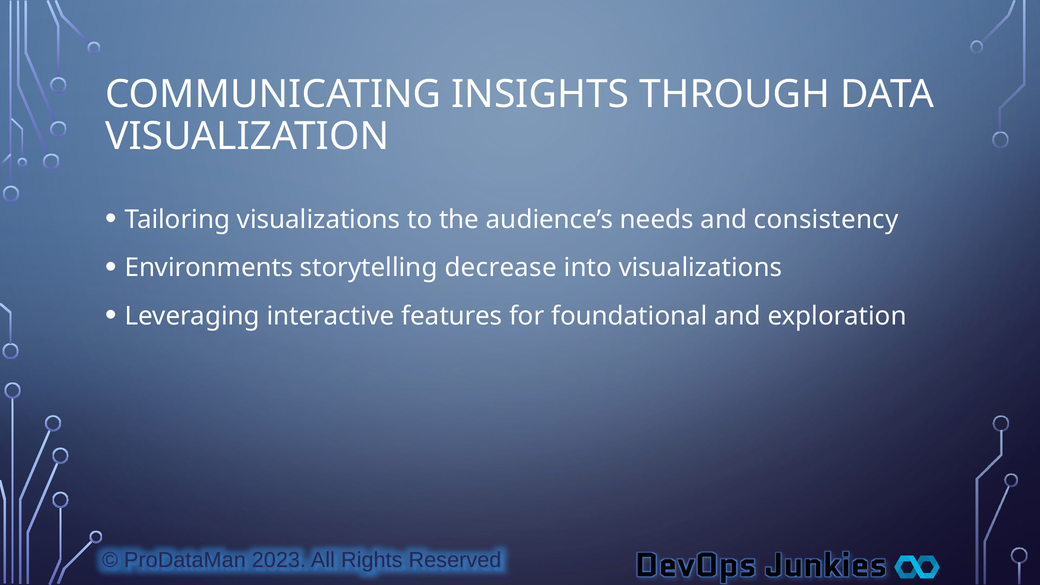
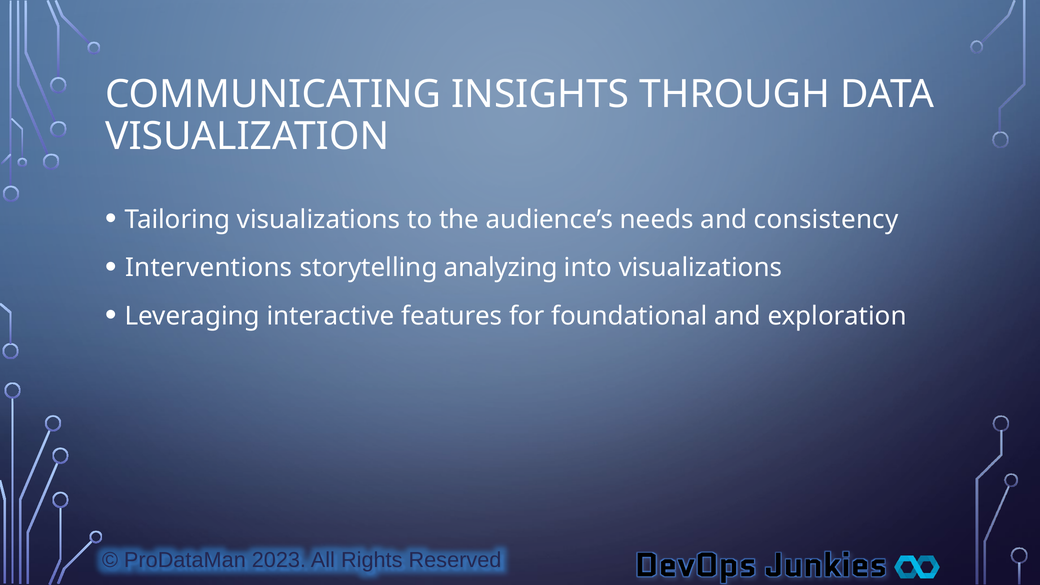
Environments: Environments -> Interventions
decrease: decrease -> analyzing
